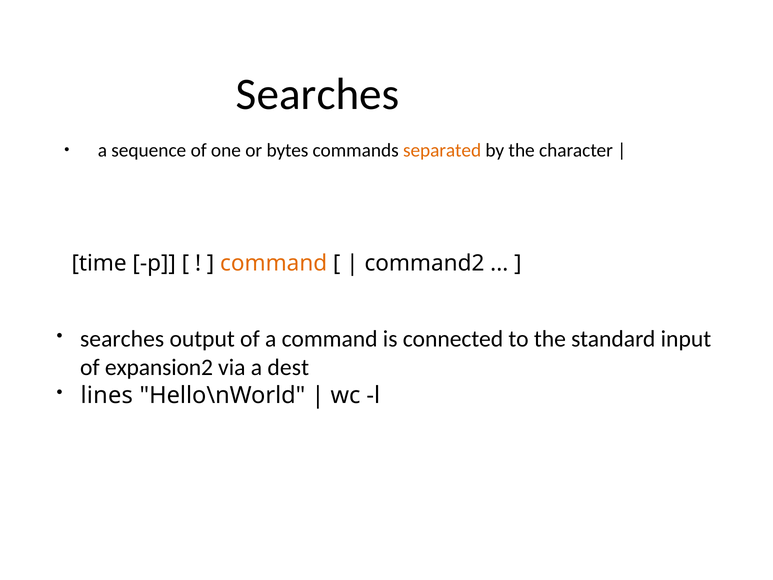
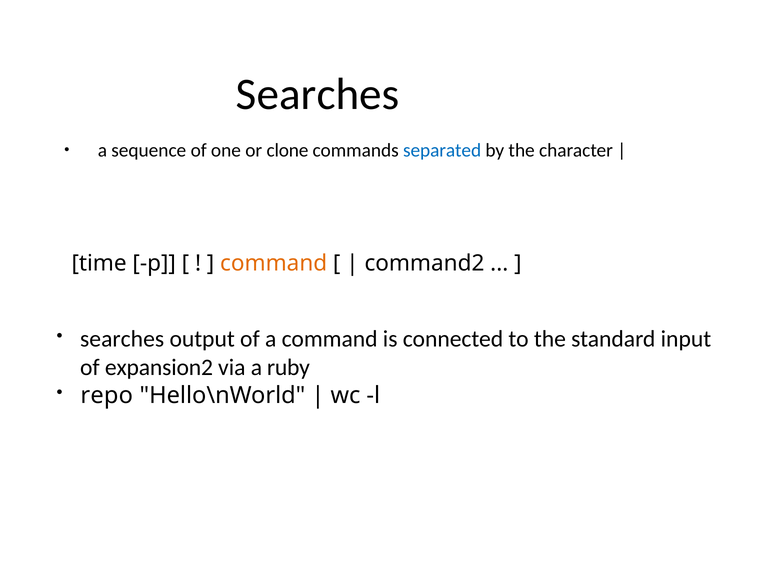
bytes: bytes -> clone
separated colour: orange -> blue
dest: dest -> ruby
lines: lines -> repo
